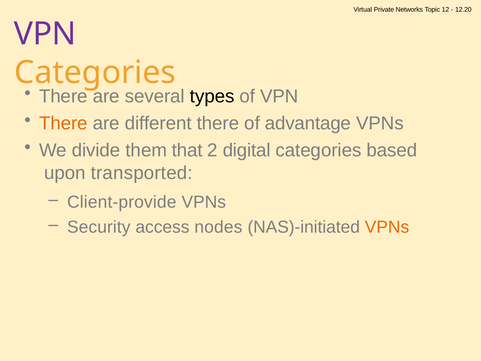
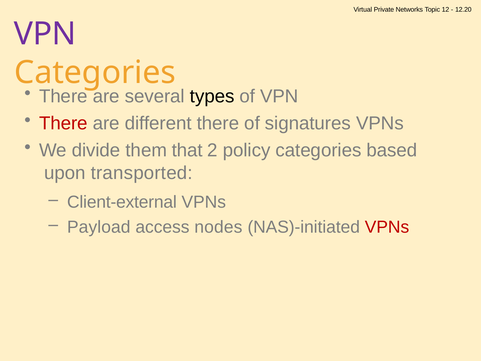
There at (63, 123) colour: orange -> red
advantage: advantage -> signatures
digital: digital -> policy
Client-provide: Client-provide -> Client-external
Security: Security -> Payload
VPNs at (387, 227) colour: orange -> red
